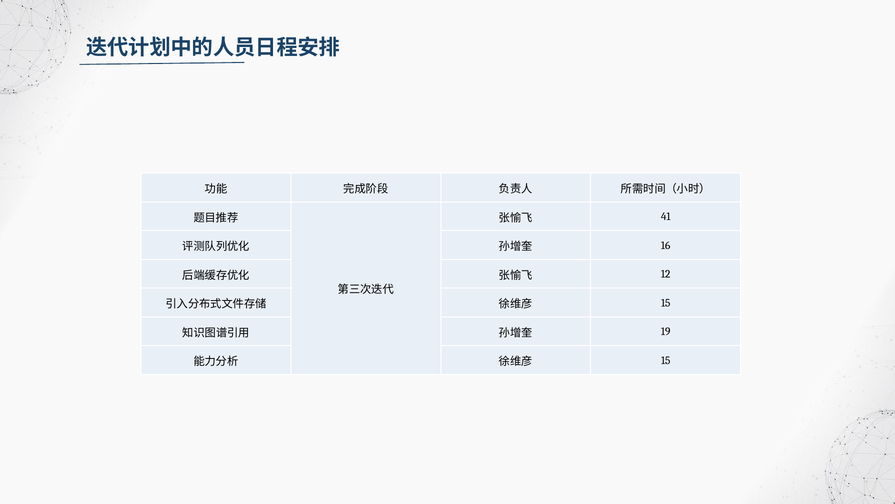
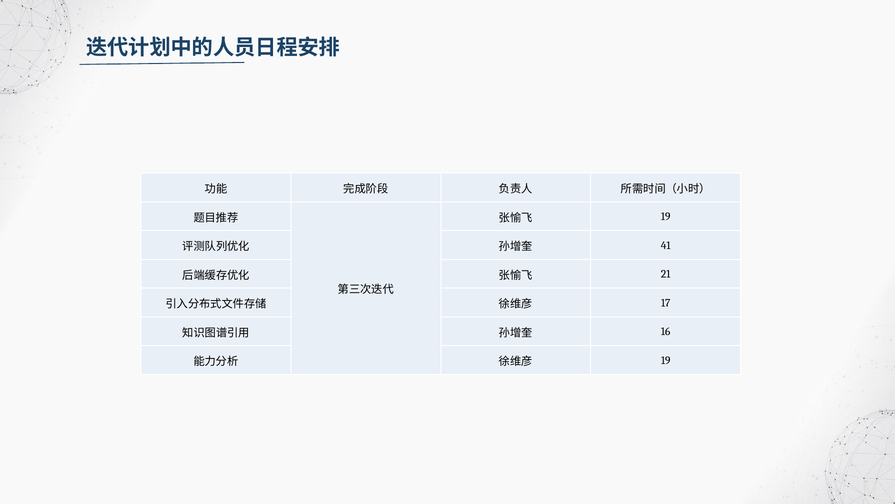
41 at (666, 216): 41 -> 19
16: 16 -> 41
12: 12 -> 21
15 at (666, 303): 15 -> 17
19: 19 -> 16
15 at (666, 360): 15 -> 19
